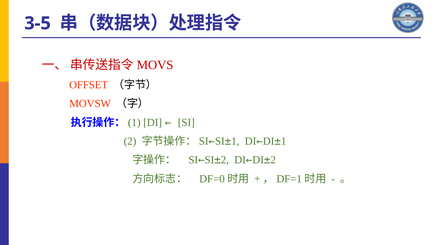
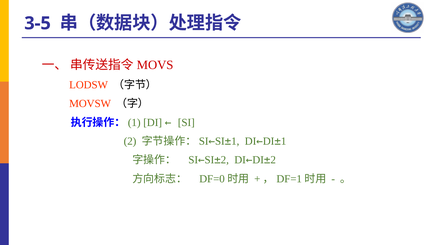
OFFSET: OFFSET -> LODSW
